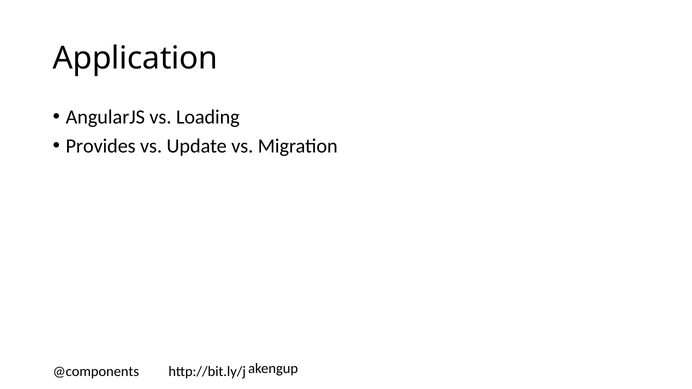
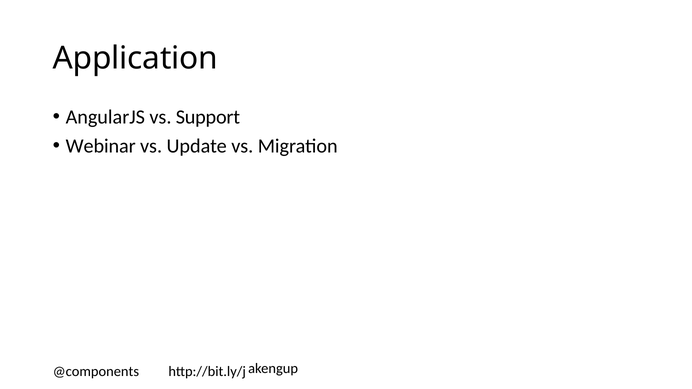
Loading: Loading -> Support
Provides: Provides -> Webinar
